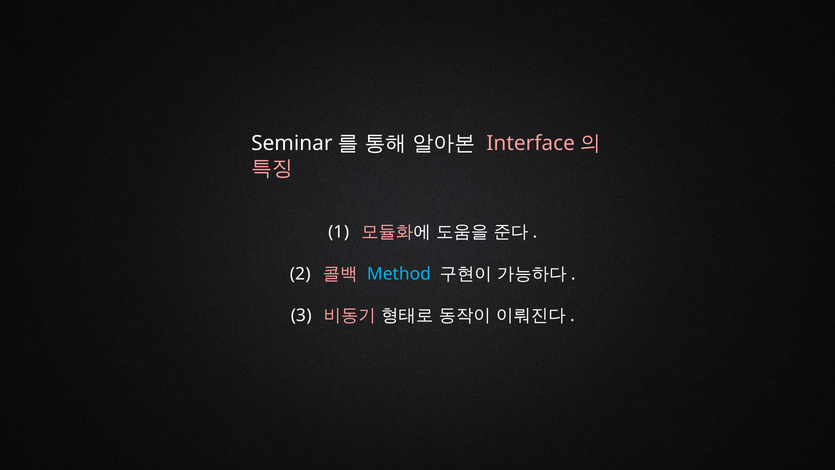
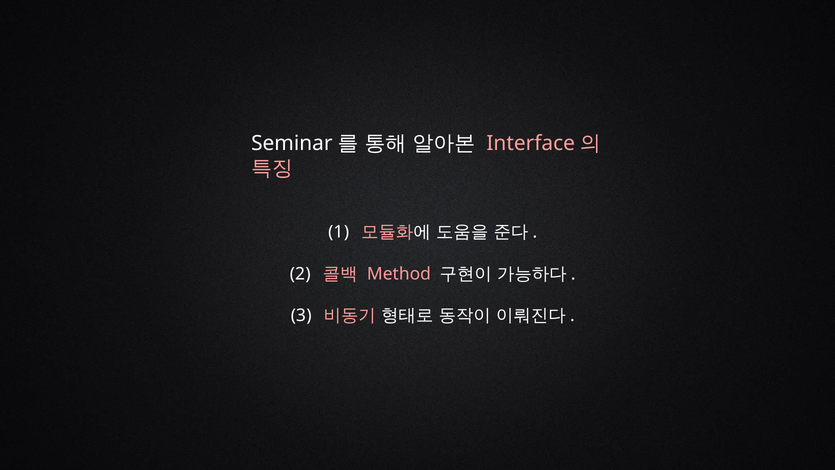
Method colour: light blue -> pink
